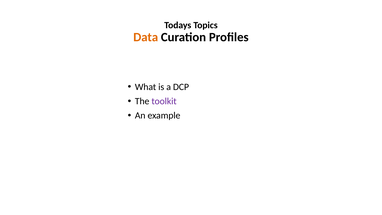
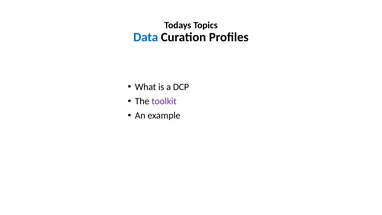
Data colour: orange -> blue
